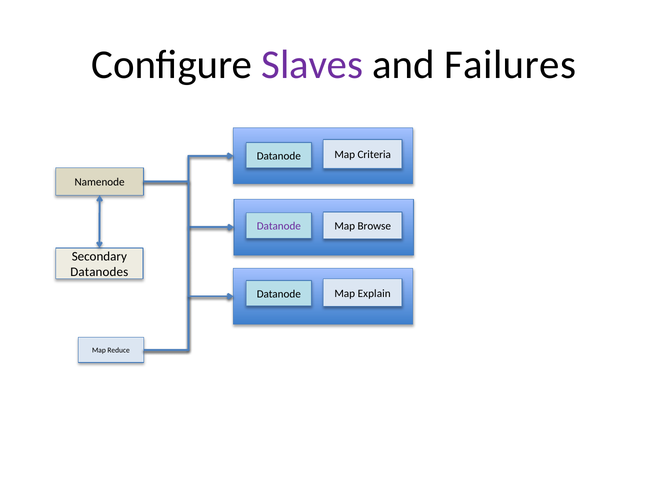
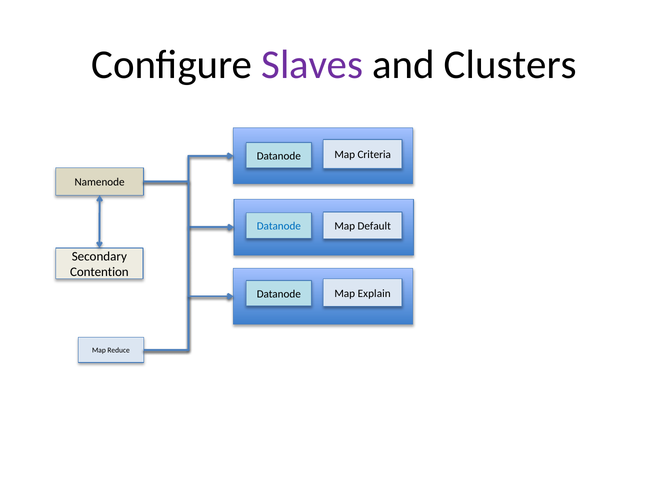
Failures: Failures -> Clusters
Browse: Browse -> Default
Datanode at (279, 226) colour: purple -> blue
Datanodes: Datanodes -> Contention
